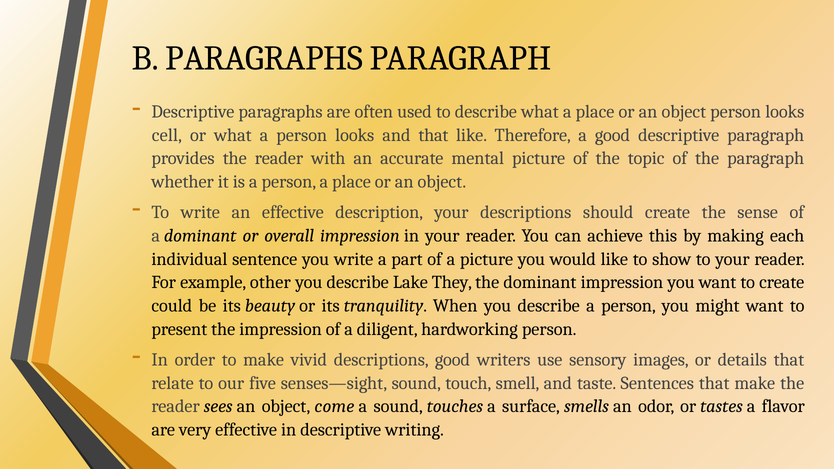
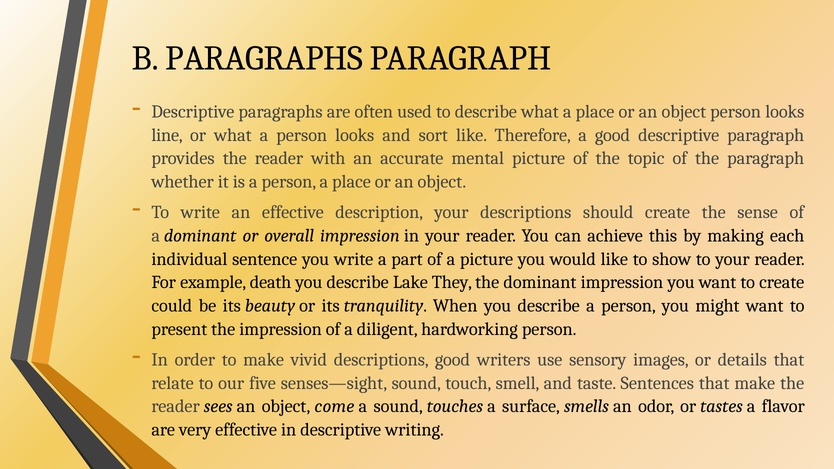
cell: cell -> line
and that: that -> sort
other: other -> death
